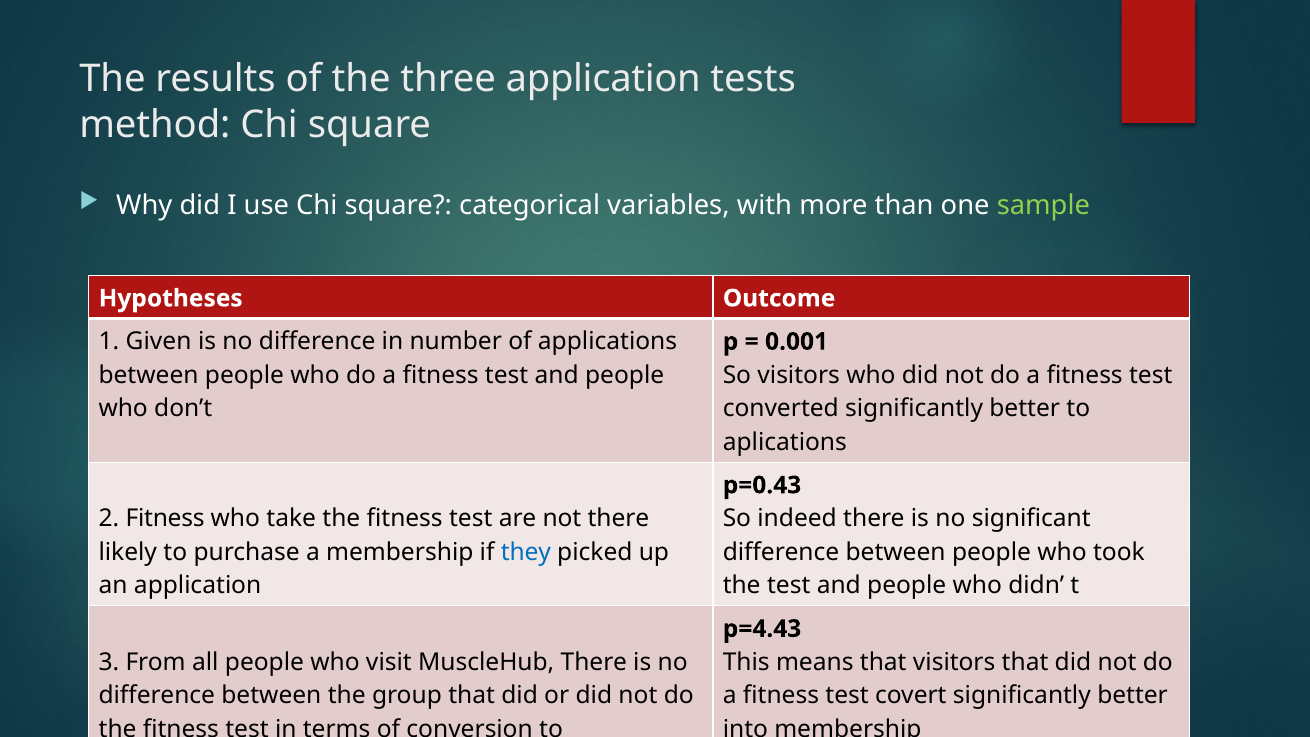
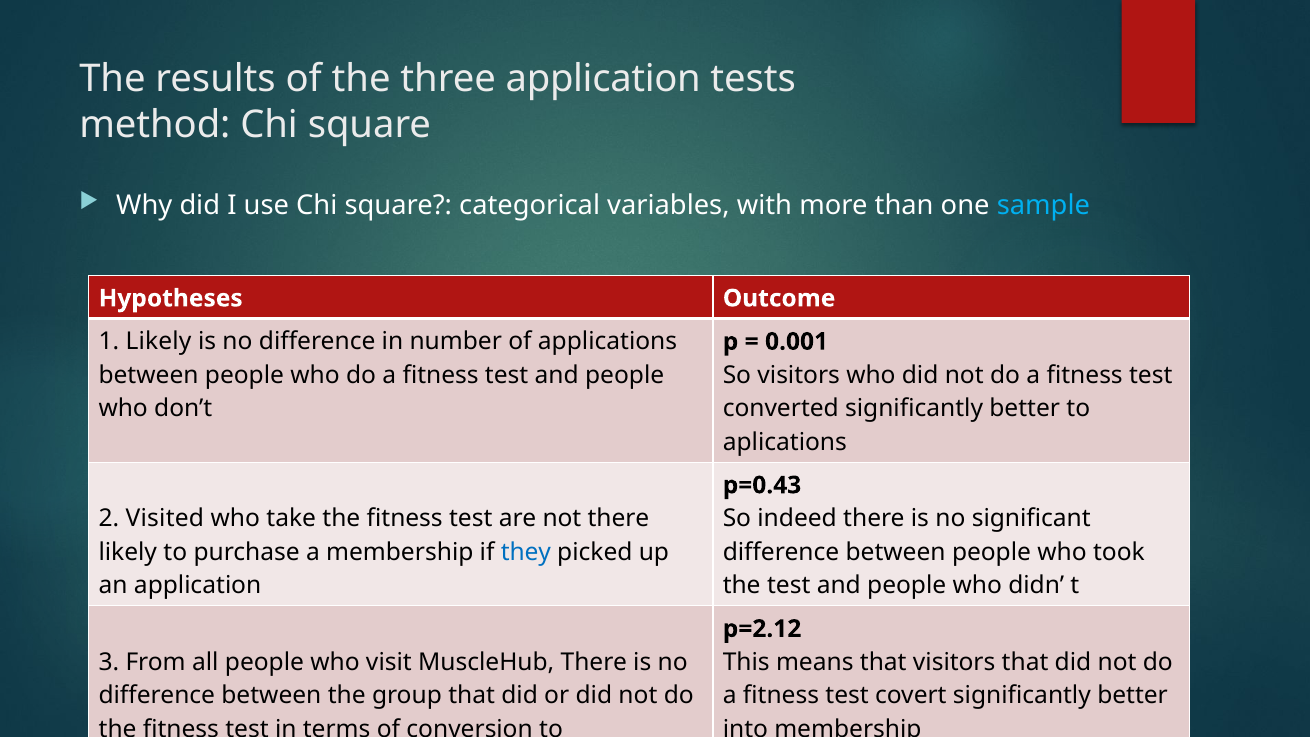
sample colour: light green -> light blue
1 Given: Given -> Likely
2 Fitness: Fitness -> Visited
p=4.43: p=4.43 -> p=2.12
